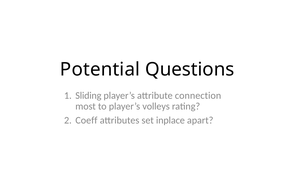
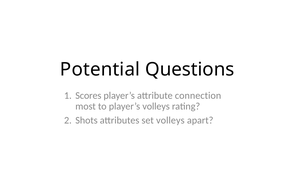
Sliding: Sliding -> Scores
Coeff: Coeff -> Shots
set inplace: inplace -> volleys
